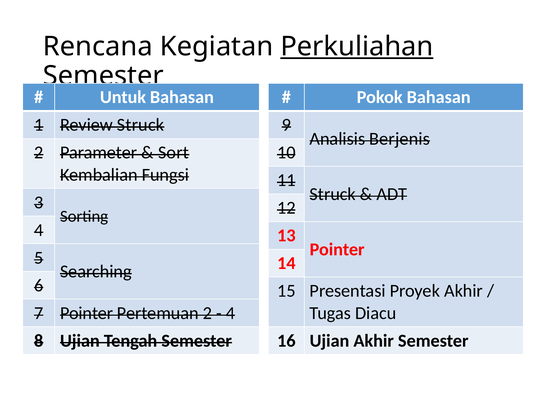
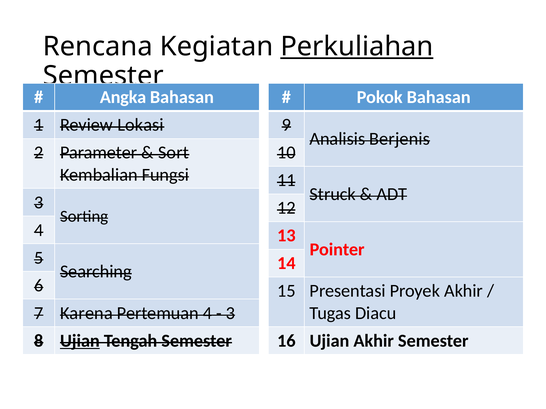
Untuk: Untuk -> Angka
Review Struck: Struck -> Lokasi
7 Pointer: Pointer -> Karena
Pertemuan 2: 2 -> 4
4 at (230, 313): 4 -> 3
Ujian at (80, 341) underline: none -> present
